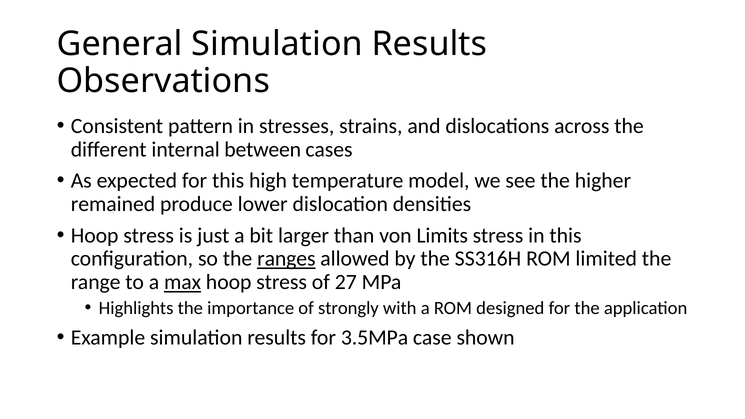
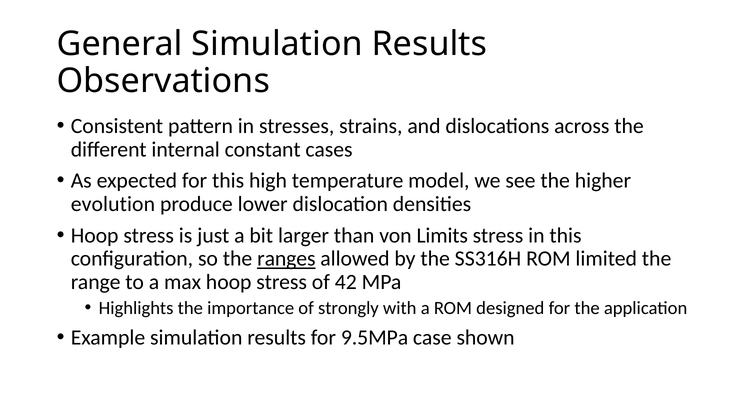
between: between -> constant
remained: remained -> evolution
max underline: present -> none
27: 27 -> 42
3.5MPa: 3.5MPa -> 9.5MPa
